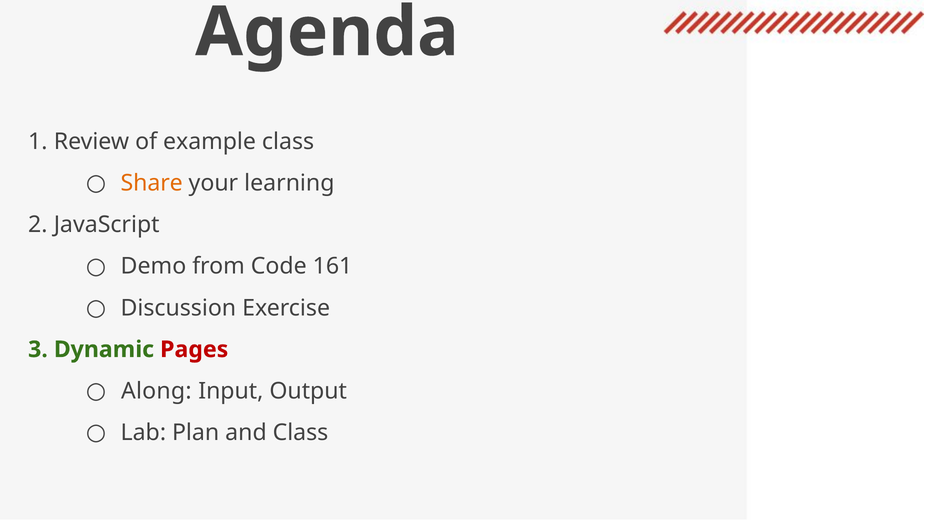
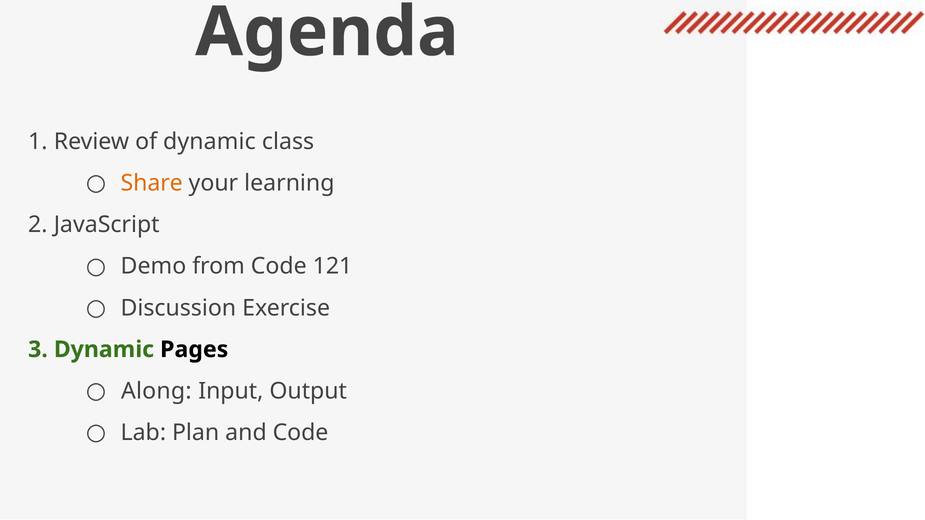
of example: example -> dynamic
161: 161 -> 121
Pages colour: red -> black
and Class: Class -> Code
